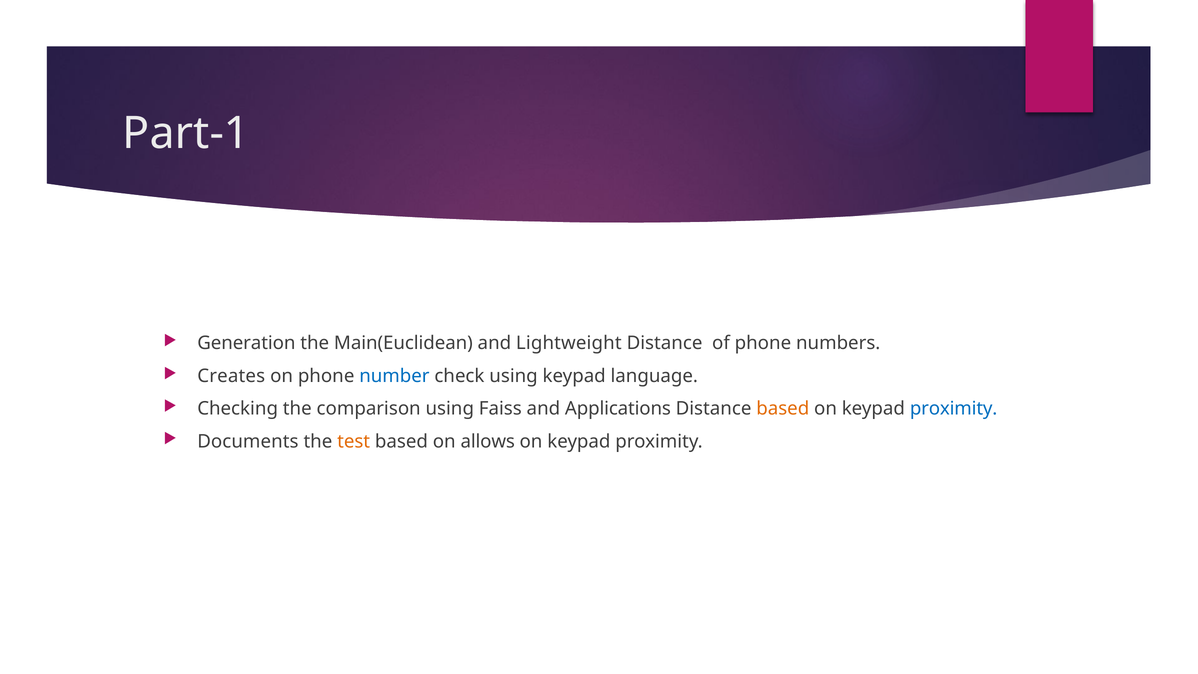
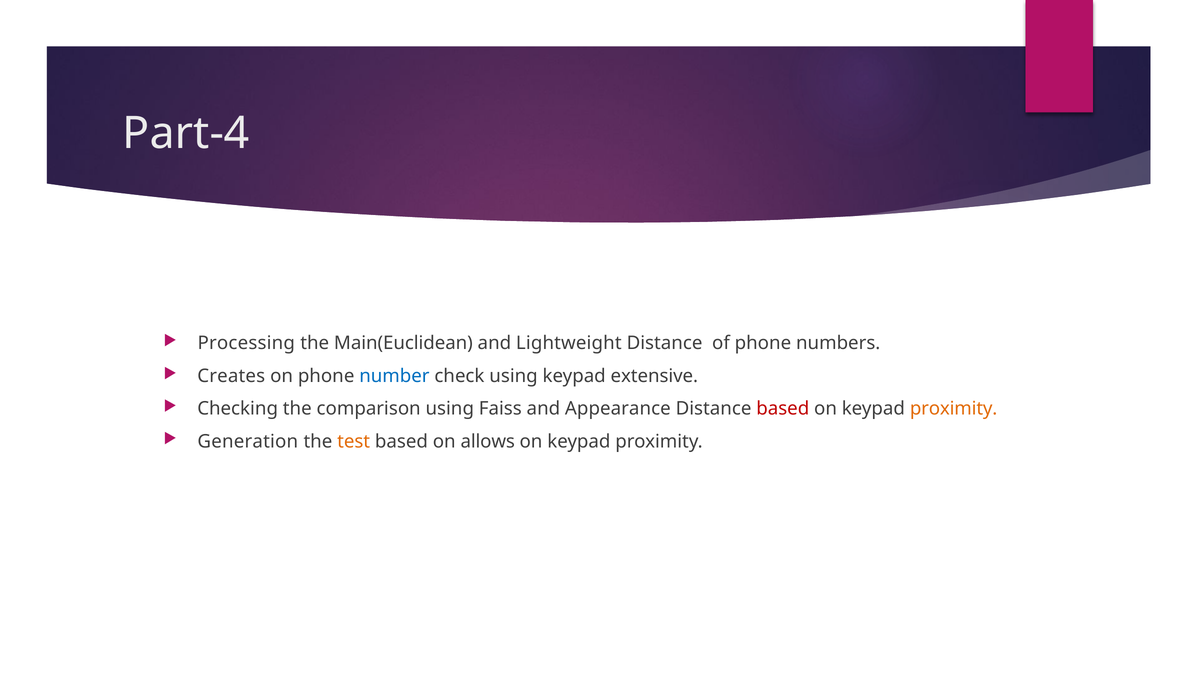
Part-1: Part-1 -> Part-4
Generation: Generation -> Processing
language: language -> extensive
Applications: Applications -> Appearance
based at (783, 409) colour: orange -> red
proximity at (954, 409) colour: blue -> orange
Documents: Documents -> Generation
